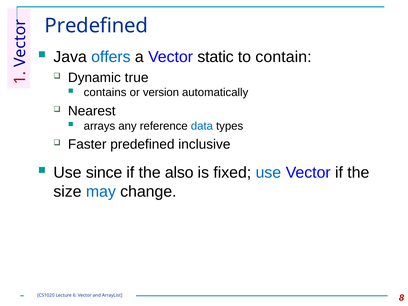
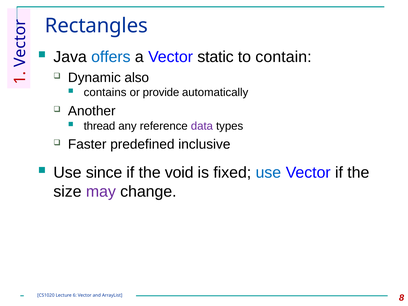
Predefined at (96, 26): Predefined -> Rectangles
true: true -> also
version: version -> provide
Nearest: Nearest -> Another
arrays: arrays -> thread
data colour: blue -> purple
also: also -> void
may colour: blue -> purple
